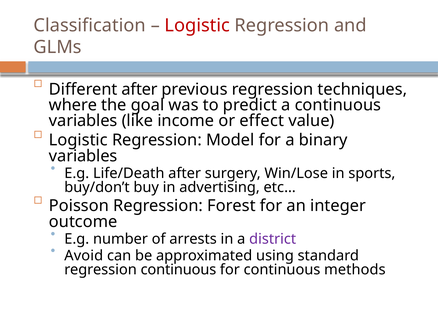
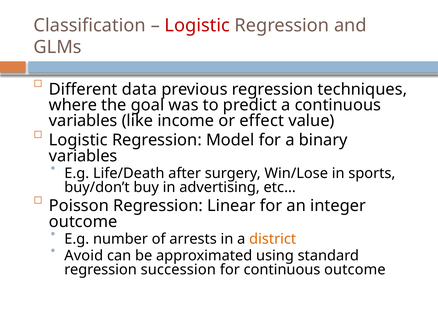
Different after: after -> data
Forest: Forest -> Linear
district colour: purple -> orange
regression continuous: continuous -> succession
continuous methods: methods -> outcome
